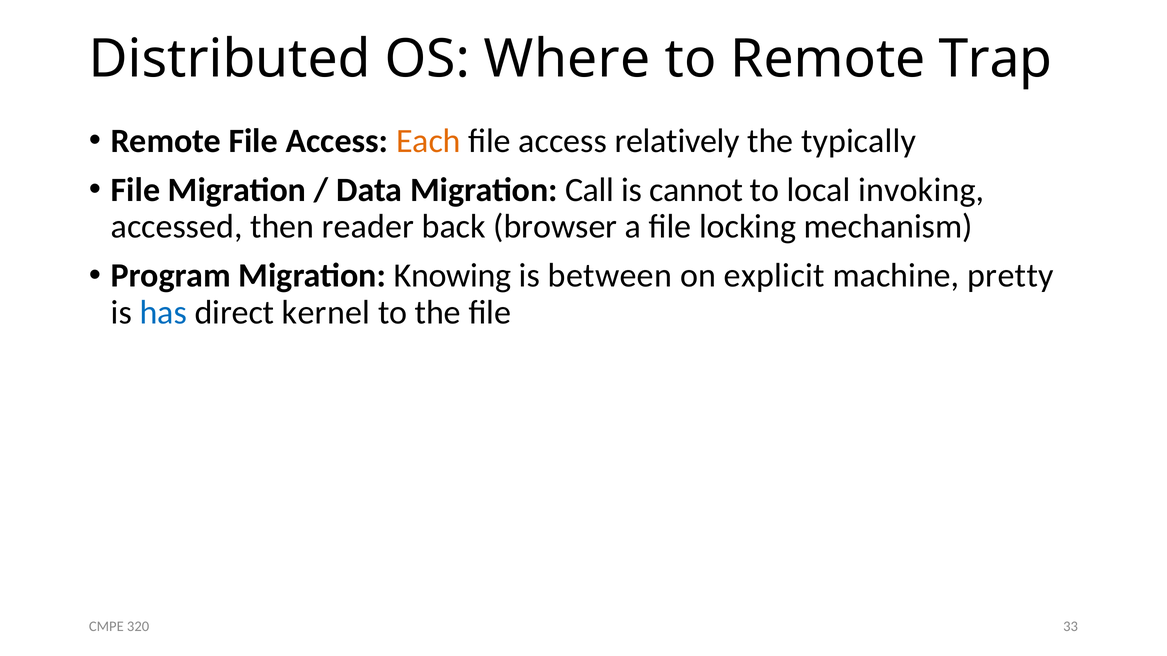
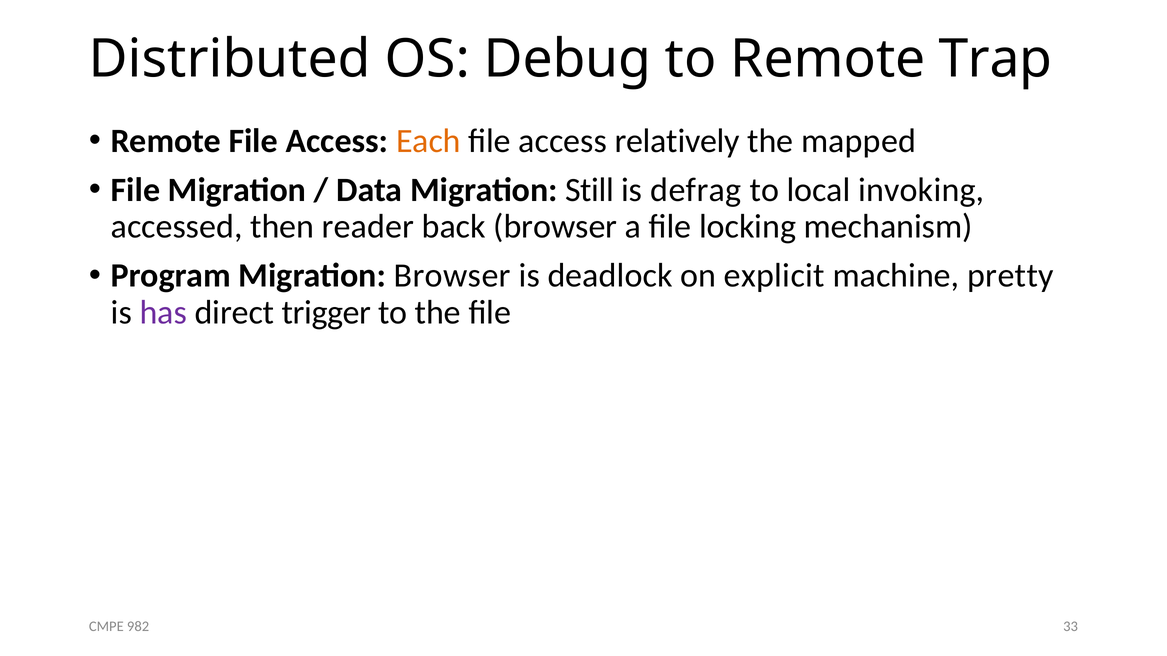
Where: Where -> Debug
typically: typically -> mapped
Call: Call -> Still
cannot: cannot -> defrag
Migration Knowing: Knowing -> Browser
between: between -> deadlock
has colour: blue -> purple
kernel: kernel -> trigger
320: 320 -> 982
